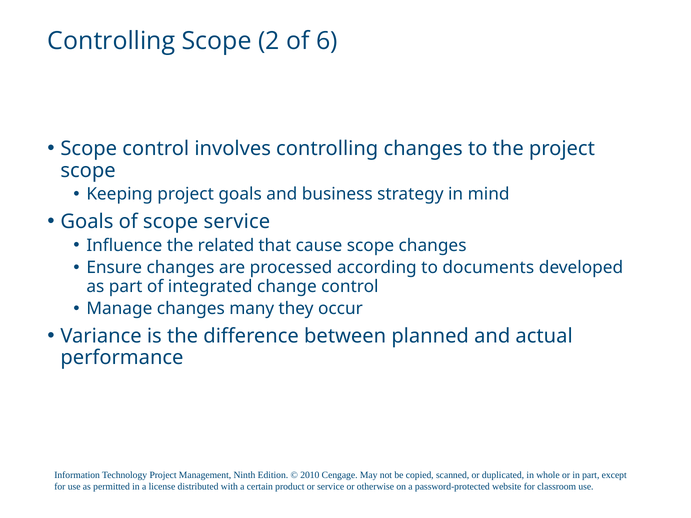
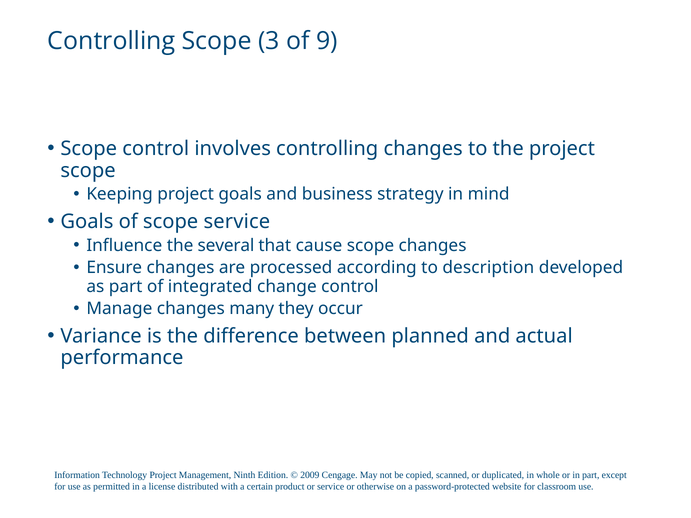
2: 2 -> 3
6: 6 -> 9
related: related -> several
documents: documents -> description
2010: 2010 -> 2009
